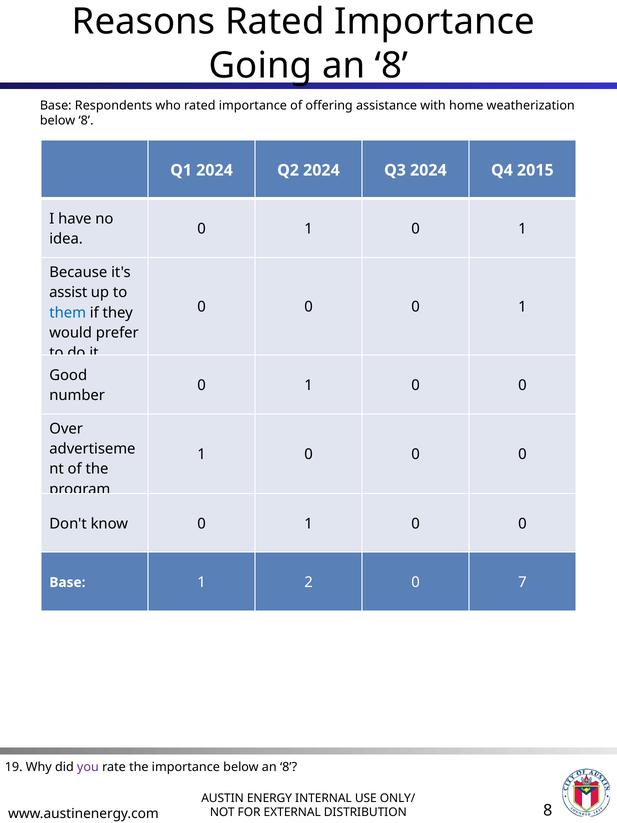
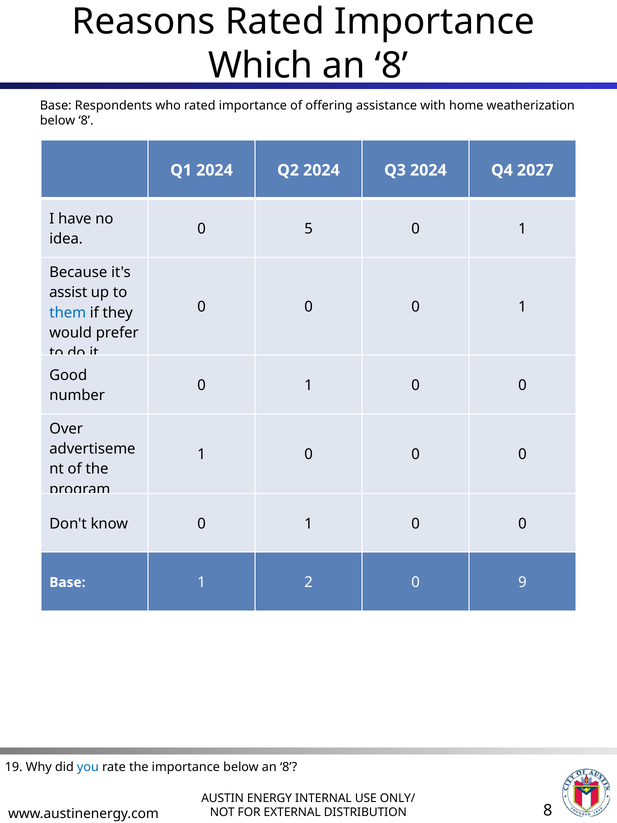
Going: Going -> Which
2015: 2015 -> 2027
1 at (309, 229): 1 -> 5
7: 7 -> 9
you colour: purple -> blue
